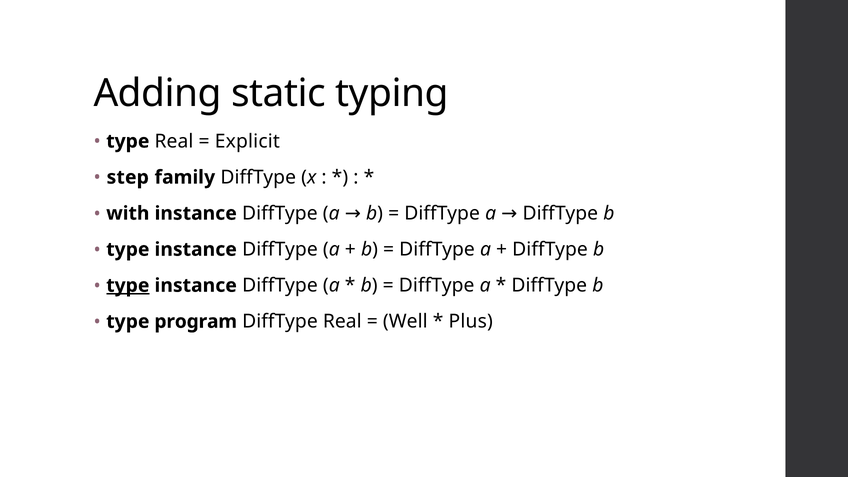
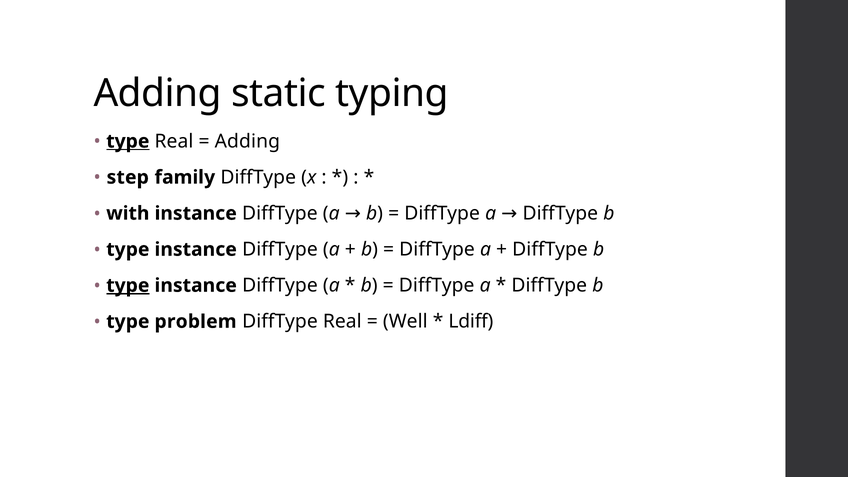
type at (128, 141) underline: none -> present
Explicit at (247, 141): Explicit -> Adding
program: program -> problem
Plus: Plus -> Ldiff
